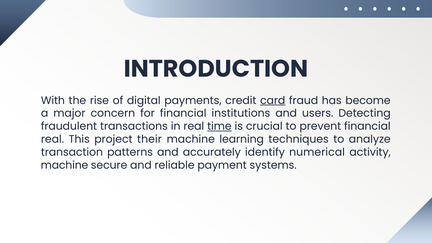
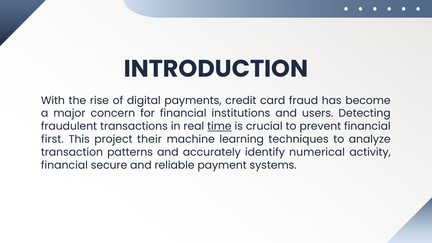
card underline: present -> none
real at (52, 139): real -> first
machine at (65, 165): machine -> financial
